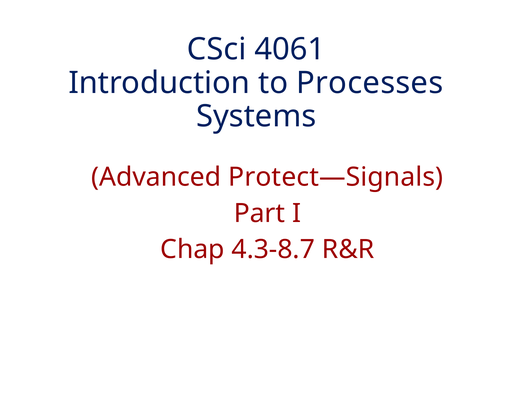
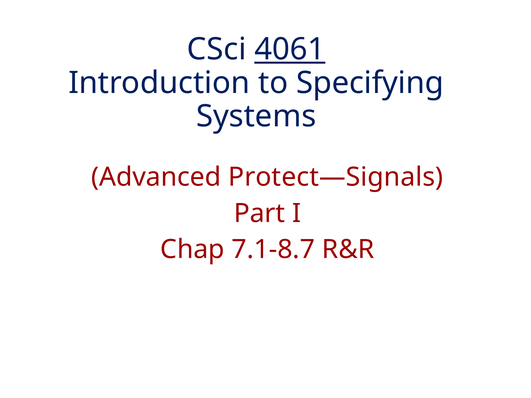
4061 underline: none -> present
Processes: Processes -> Specifying
4.3-8.7: 4.3-8.7 -> 7.1-8.7
